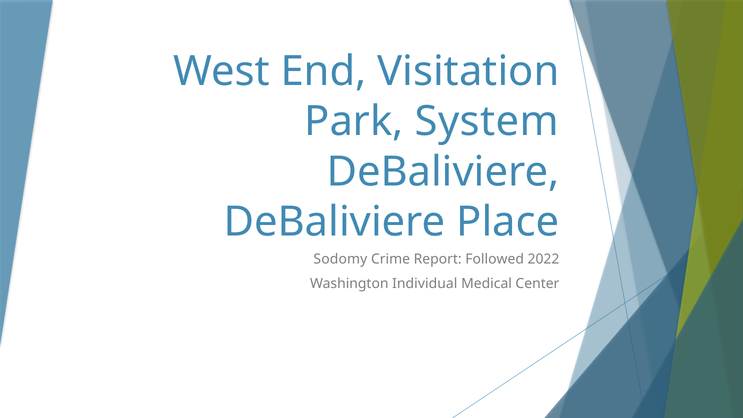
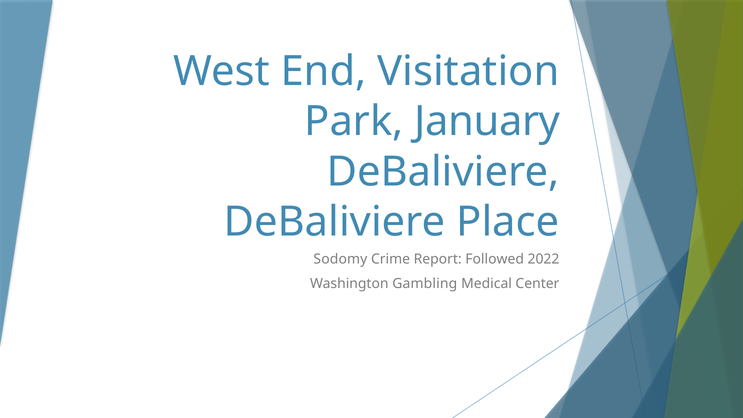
System: System -> January
Individual: Individual -> Gambling
